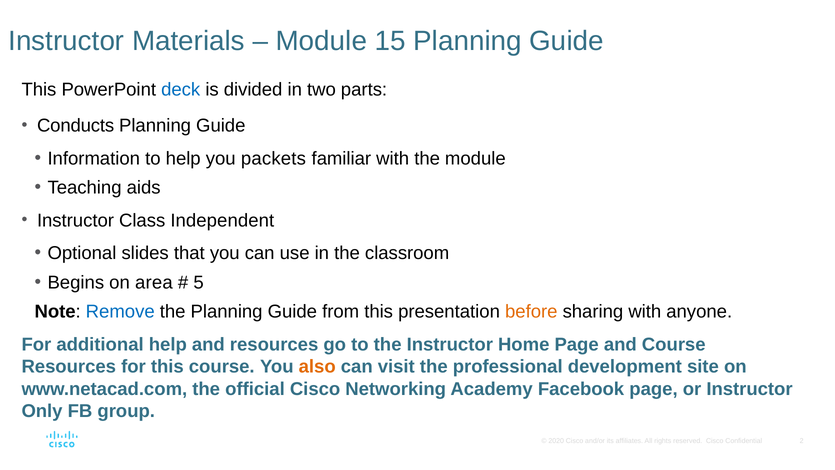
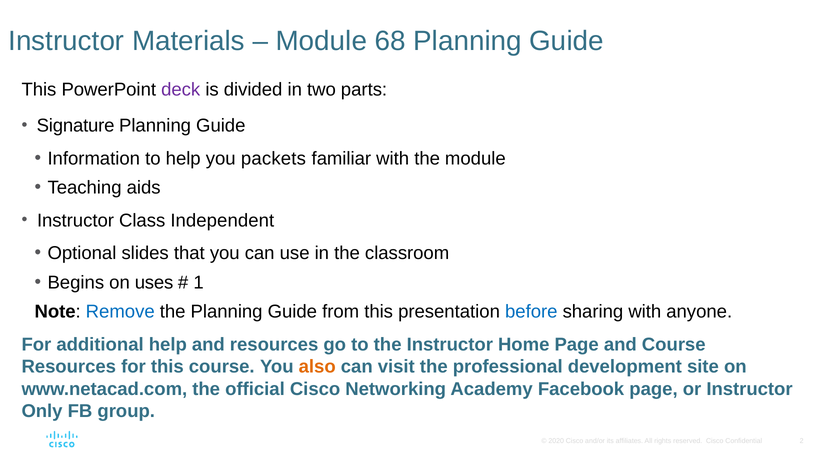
15: 15 -> 68
deck colour: blue -> purple
Conducts: Conducts -> Signature
area: area -> uses
5: 5 -> 1
before colour: orange -> blue
